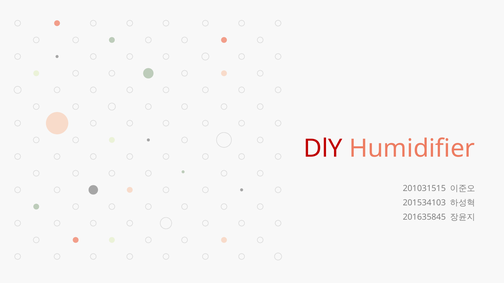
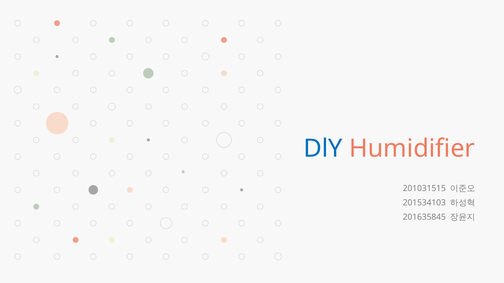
DlY colour: red -> blue
